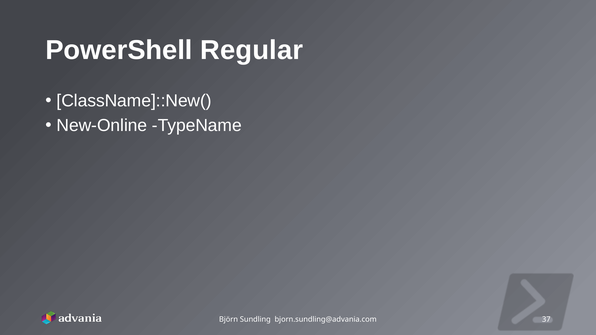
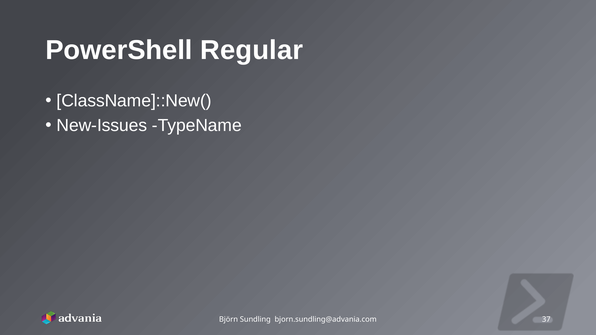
New-Online: New-Online -> New-Issues
